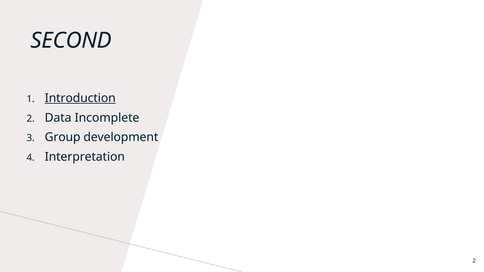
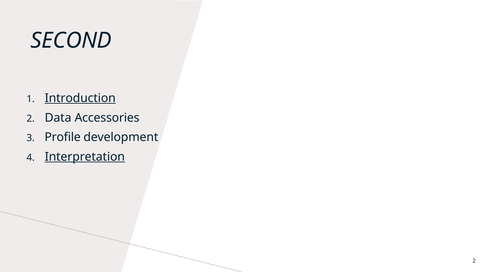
Incomplete: Incomplete -> Accessories
Group: Group -> Profile
Interpretation underline: none -> present
